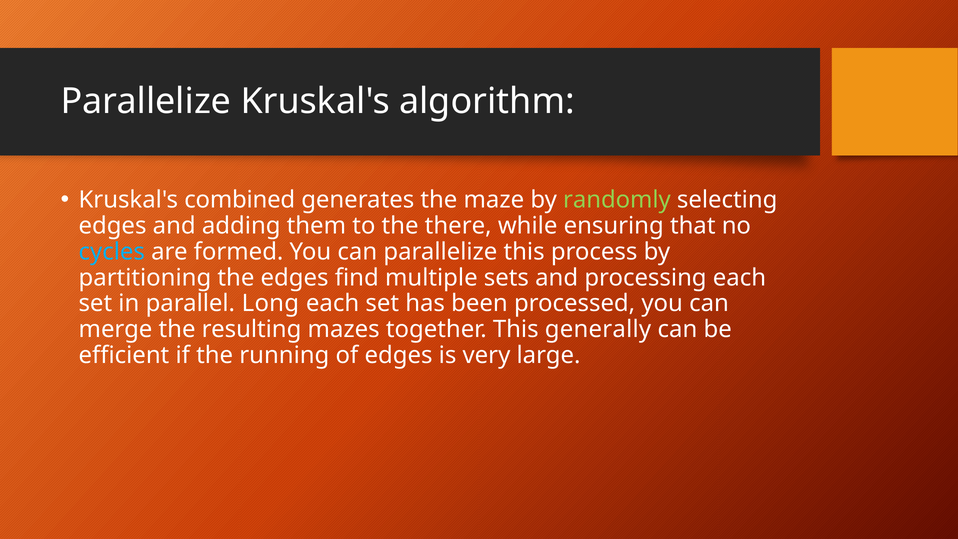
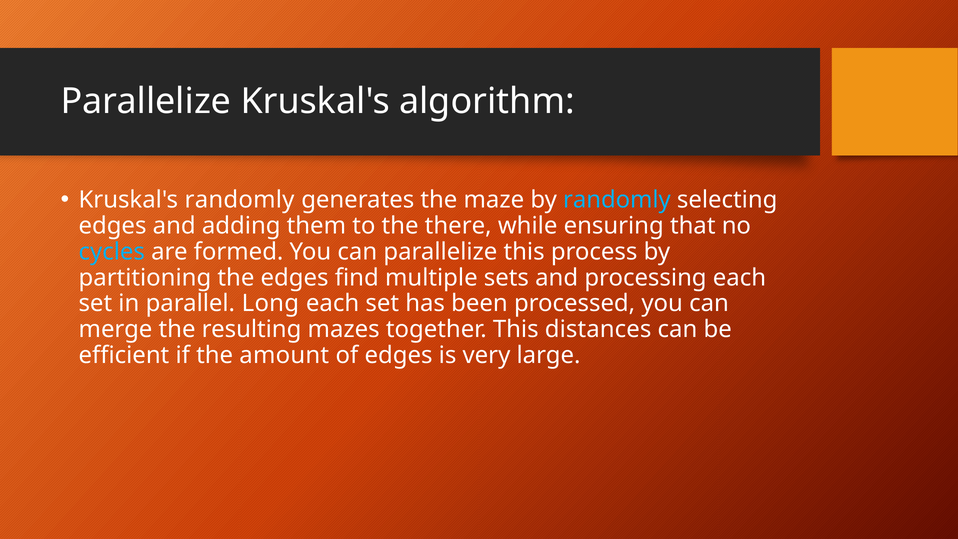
Kruskal's combined: combined -> randomly
randomly at (617, 200) colour: light green -> light blue
generally: generally -> distances
running: running -> amount
